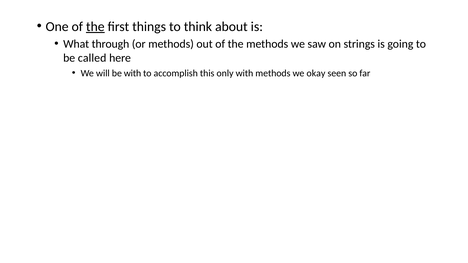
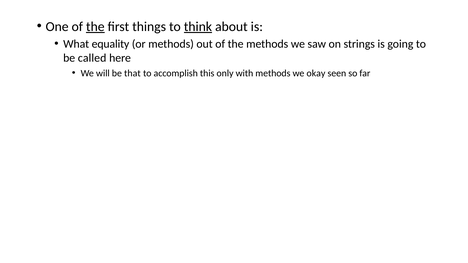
think underline: none -> present
through: through -> equality
be with: with -> that
